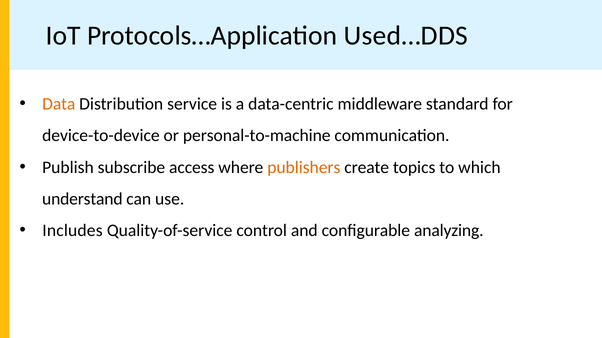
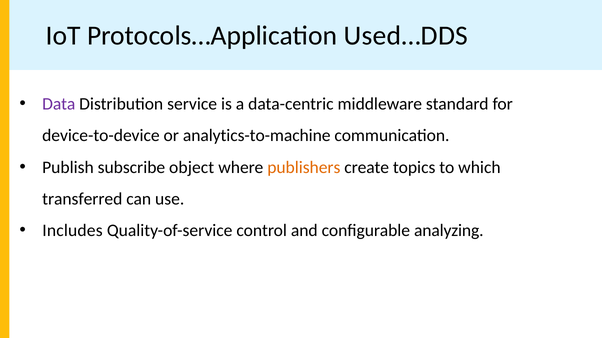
Data colour: orange -> purple
personal-to-machine: personal-to-machine -> analytics-to-machine
access: access -> object
understand: understand -> transferred
